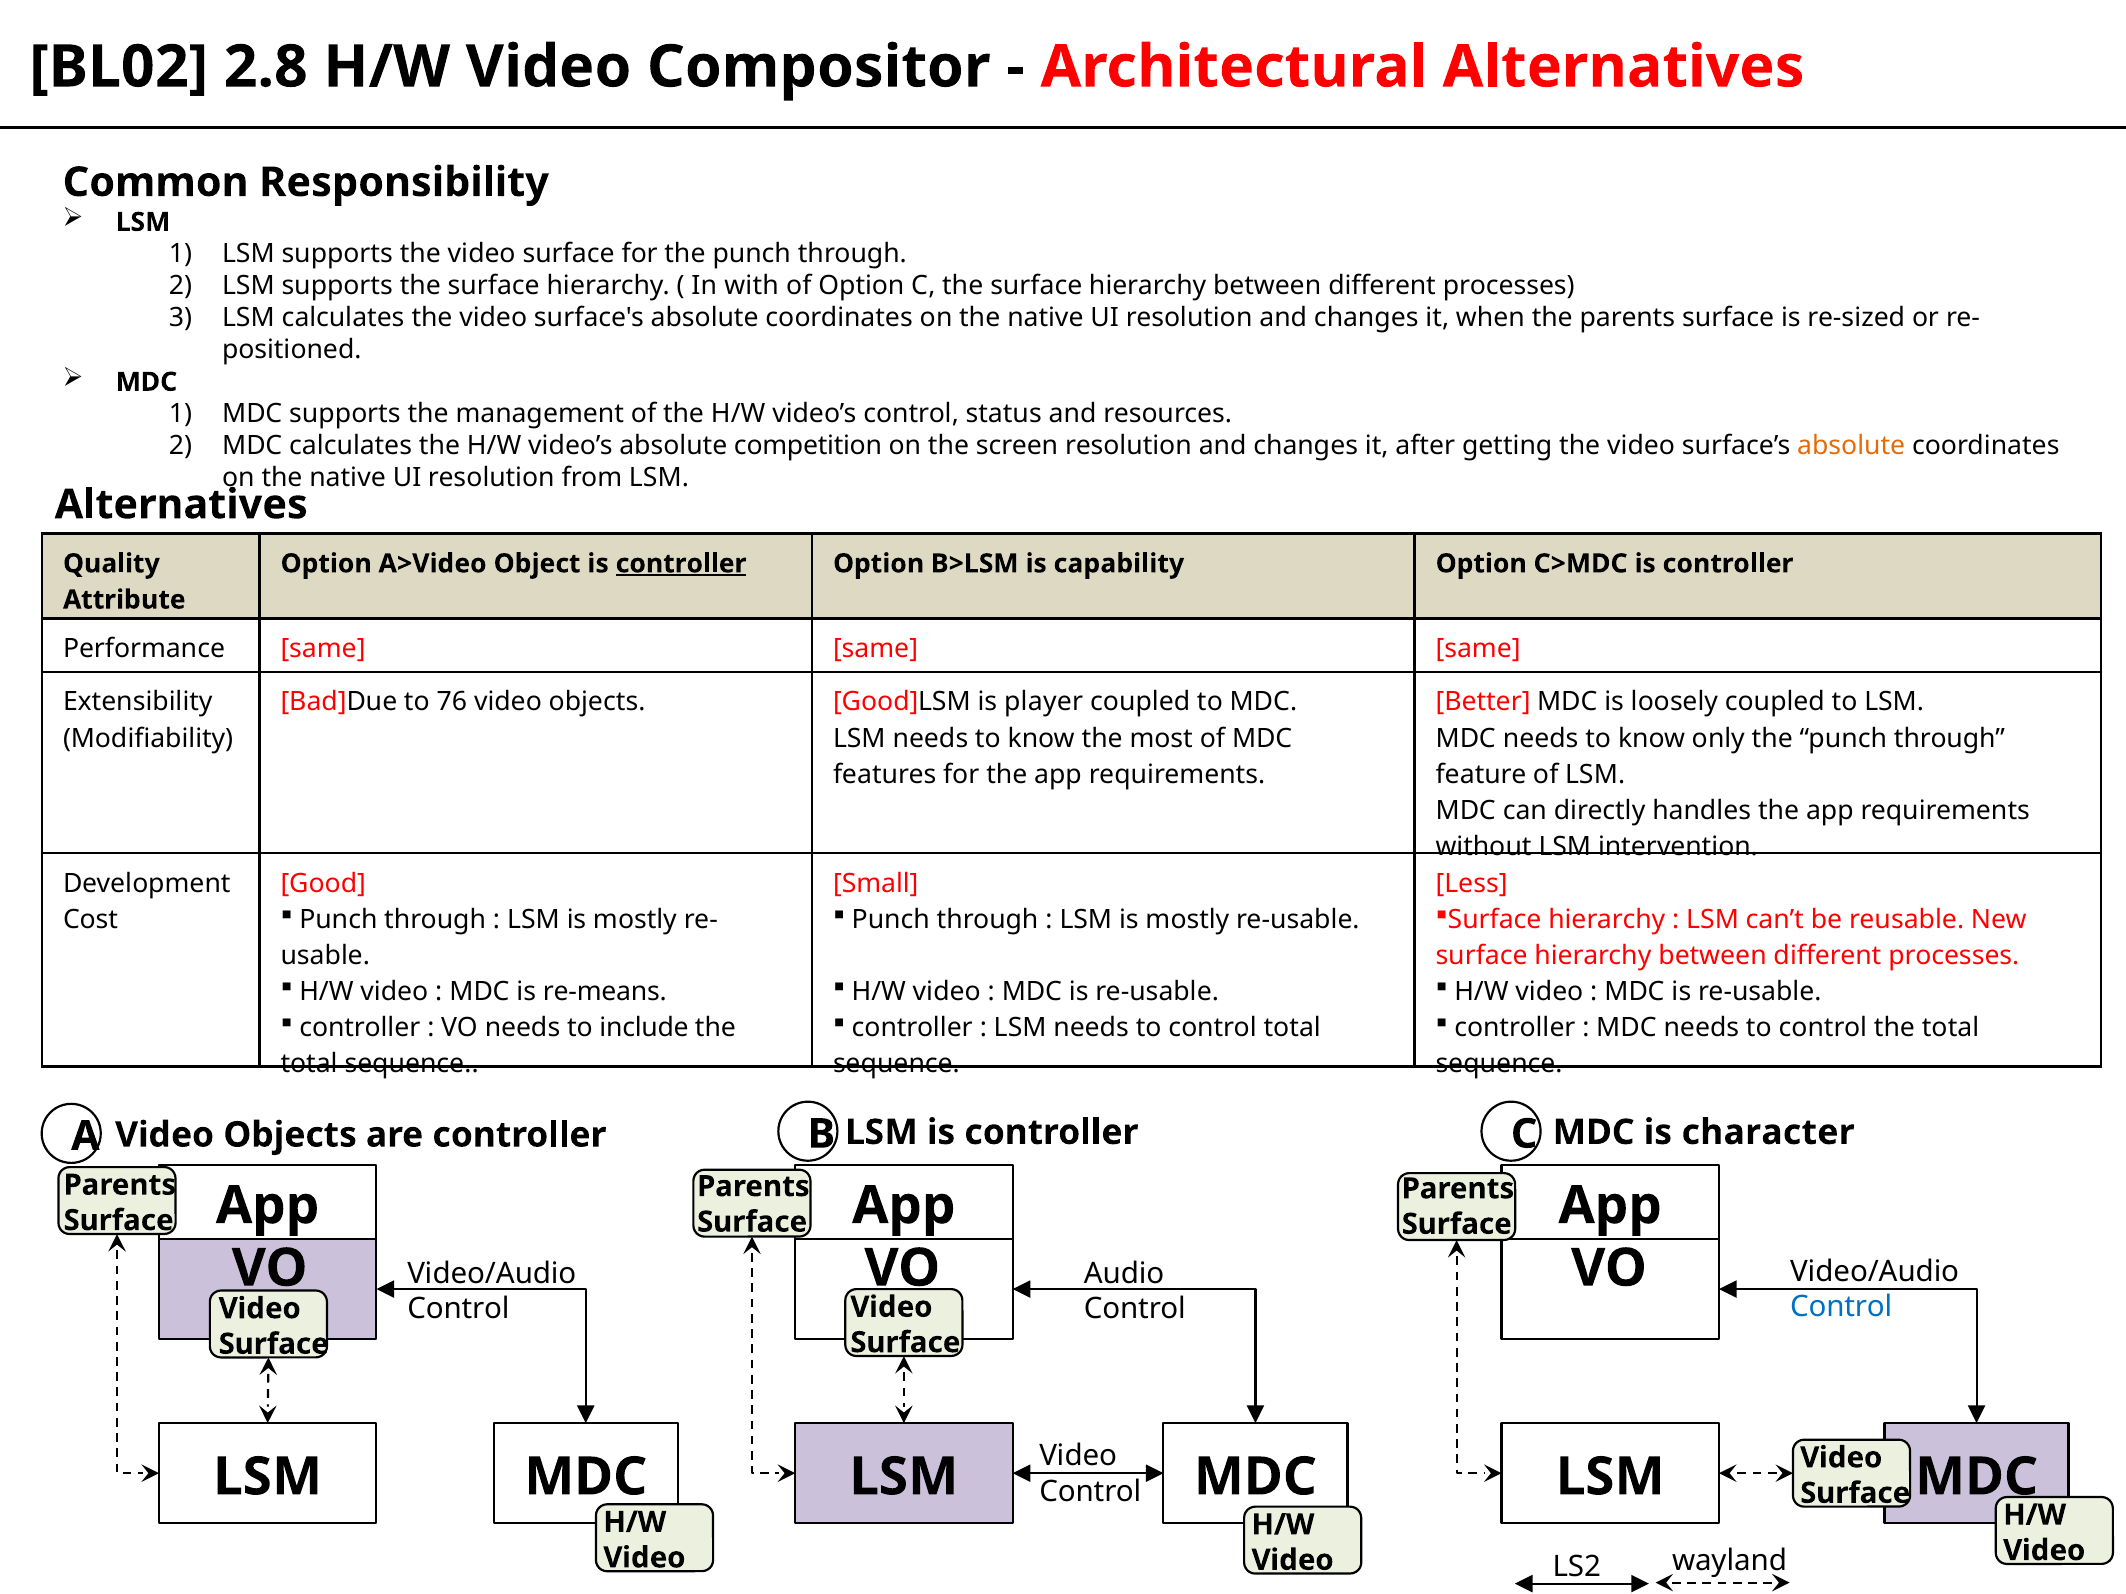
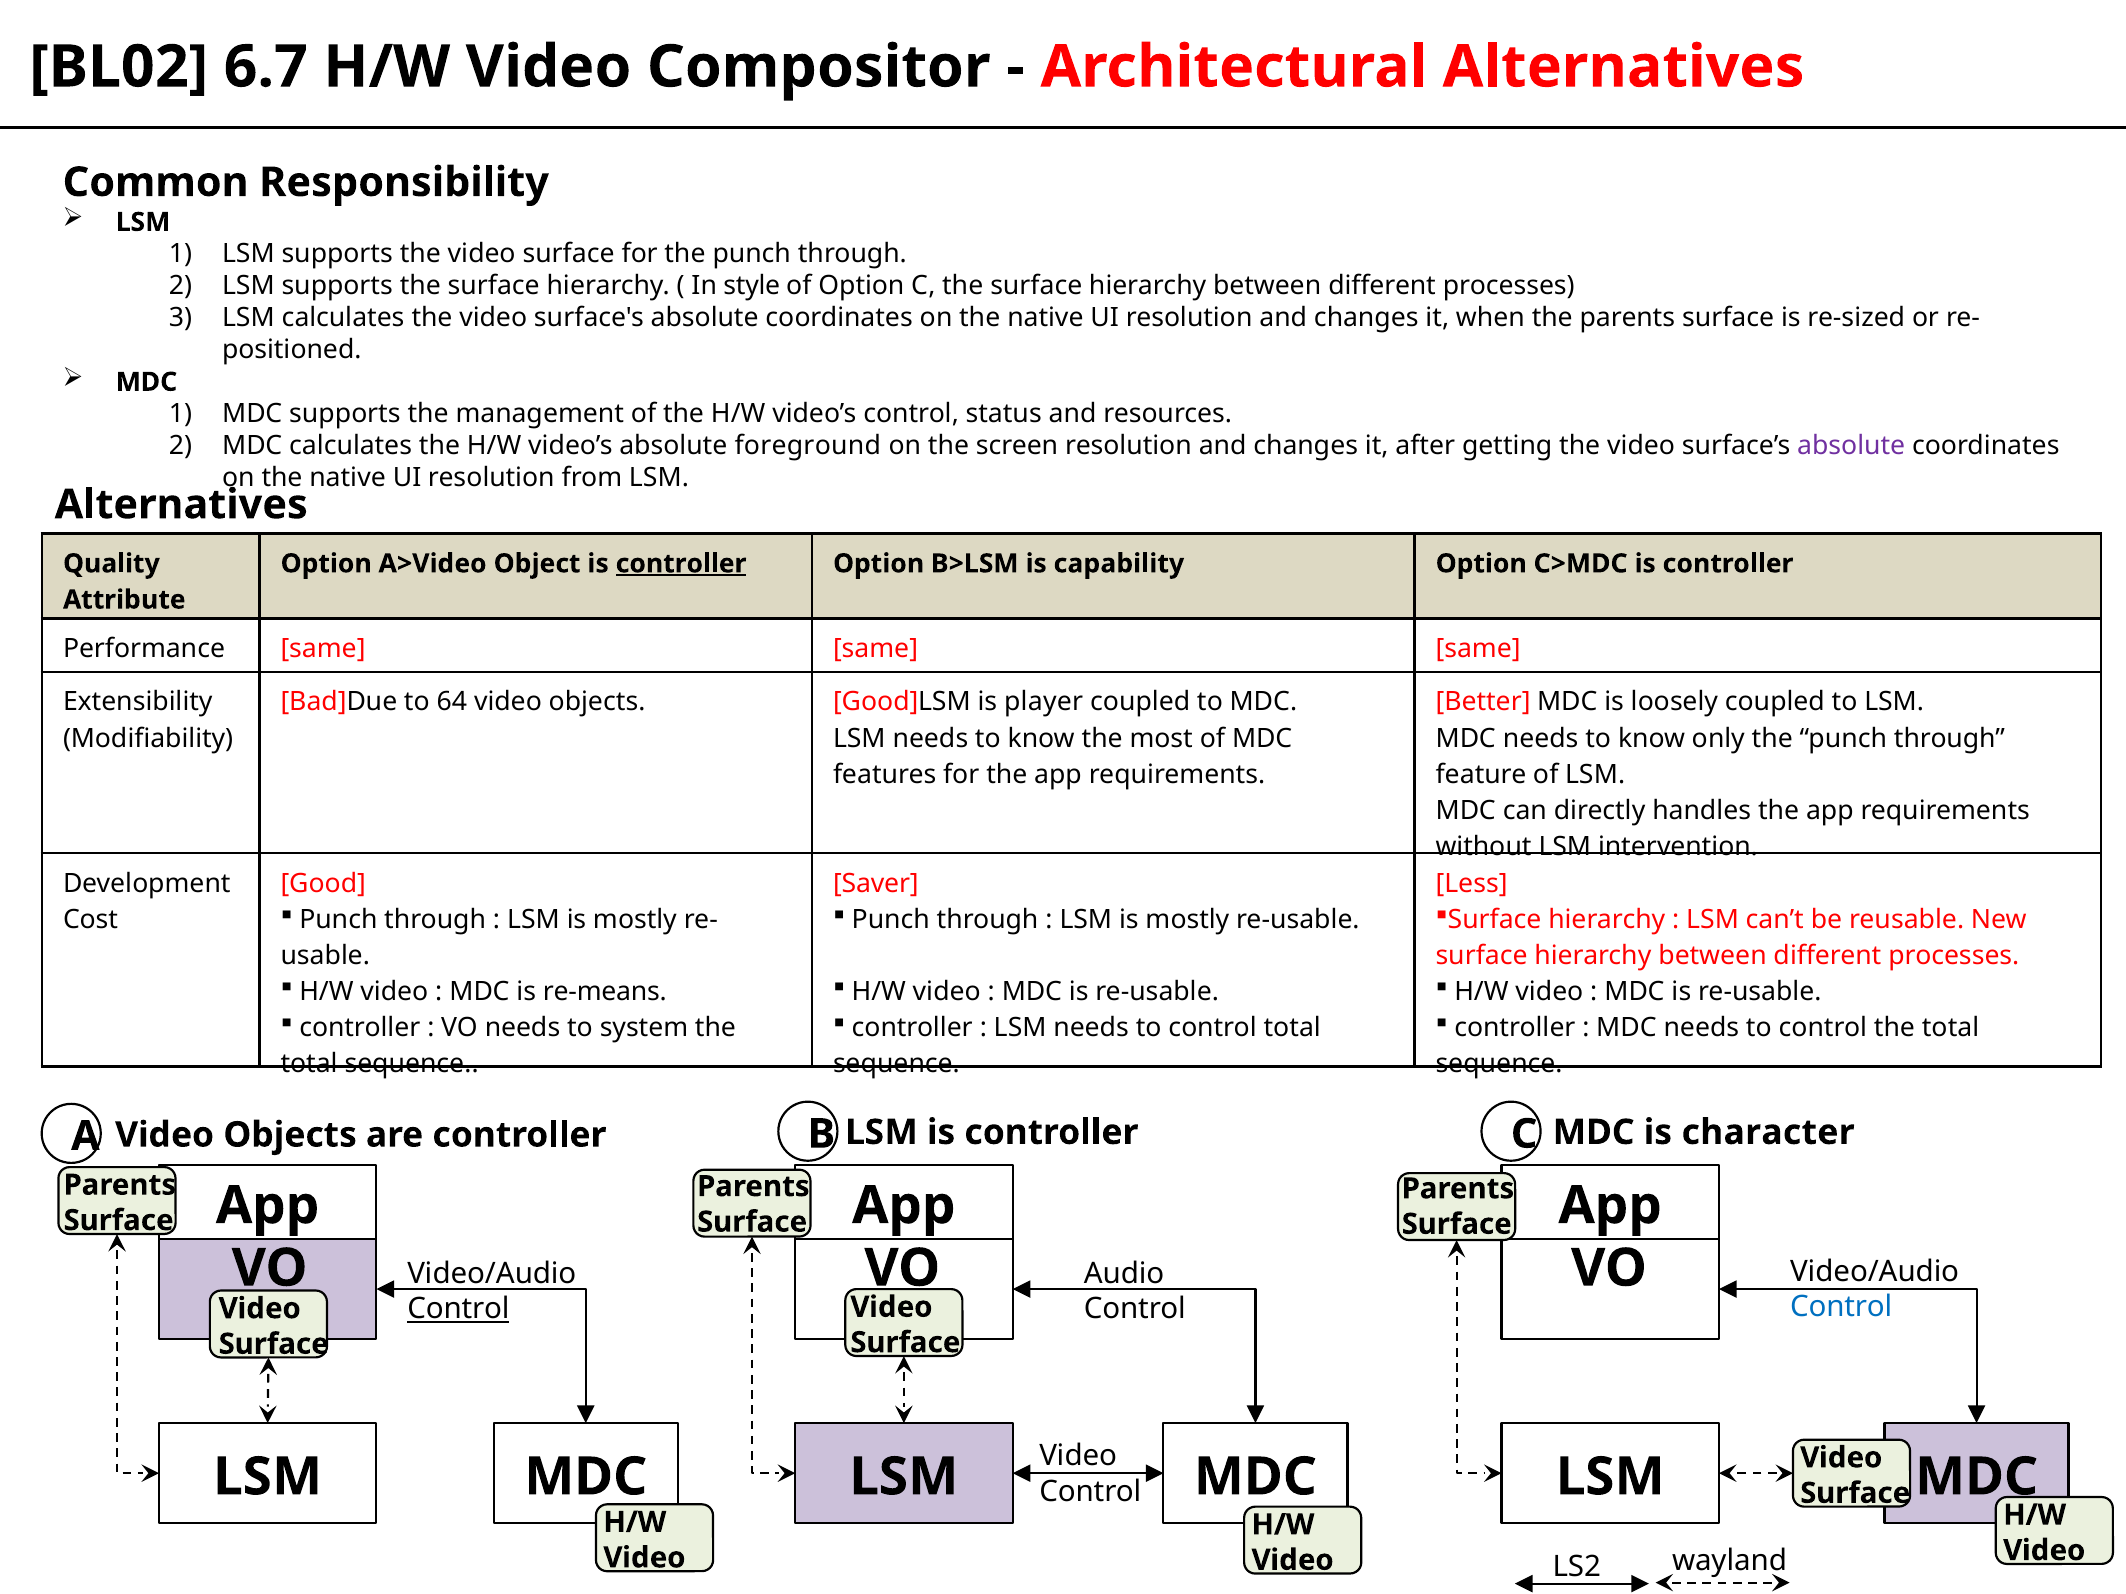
2.8: 2.8 -> 6.7
with: with -> style
competition: competition -> foreground
absolute at (1851, 446) colour: orange -> purple
76: 76 -> 64
Small: Small -> Saver
include: include -> system
Control at (458, 1309) underline: none -> present
